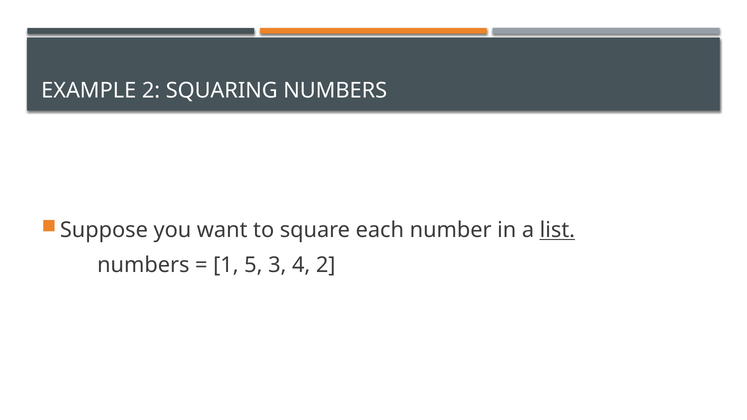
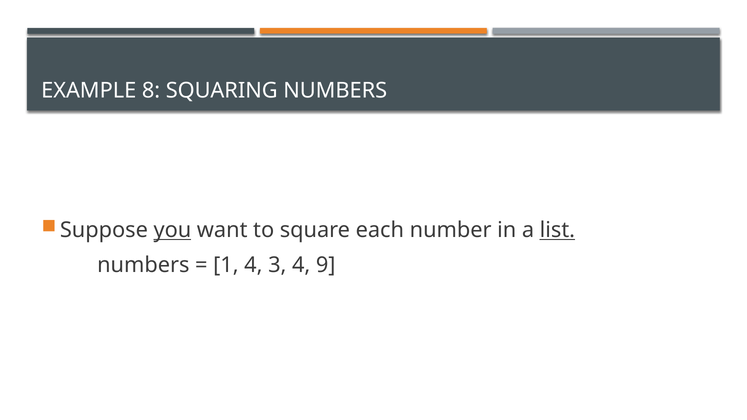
EXAMPLE 2: 2 -> 8
you underline: none -> present
1 5: 5 -> 4
4 2: 2 -> 9
